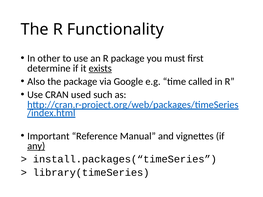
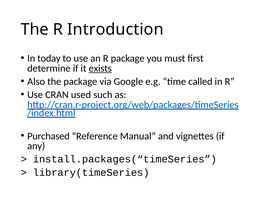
Functionality: Functionality -> Introduction
other: other -> today
Important: Important -> Purchased
any underline: present -> none
